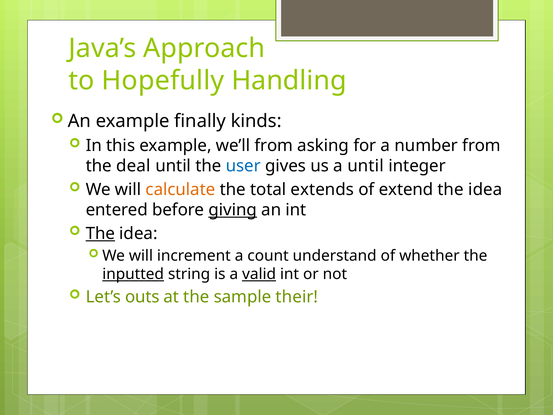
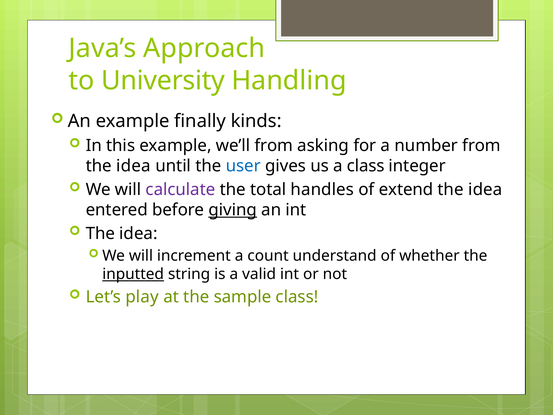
Hopefully: Hopefully -> University
deal at (133, 166): deal -> idea
a until: until -> class
calculate colour: orange -> purple
extends: extends -> handles
The at (100, 233) underline: present -> none
valid underline: present -> none
outs: outs -> play
sample their: their -> class
